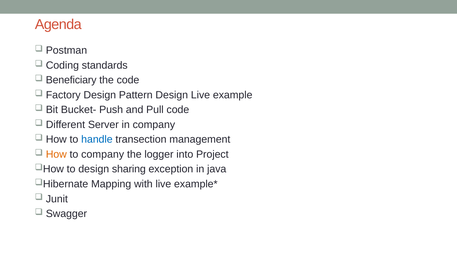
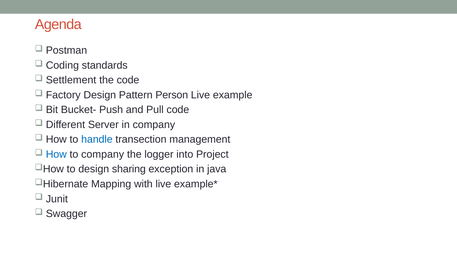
Beneficiary: Beneficiary -> Settlement
Pattern Design: Design -> Person
How at (56, 154) colour: orange -> blue
